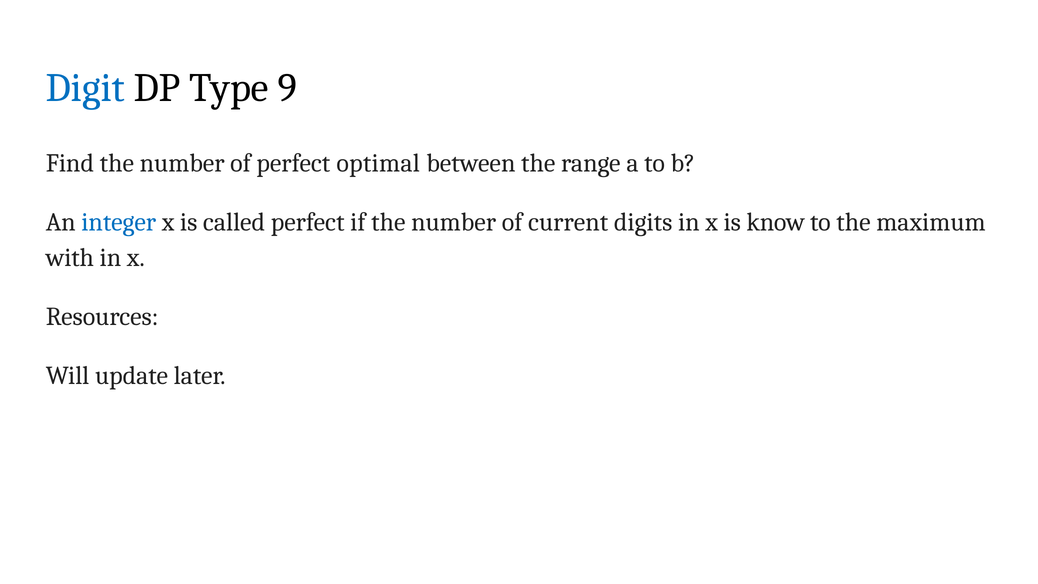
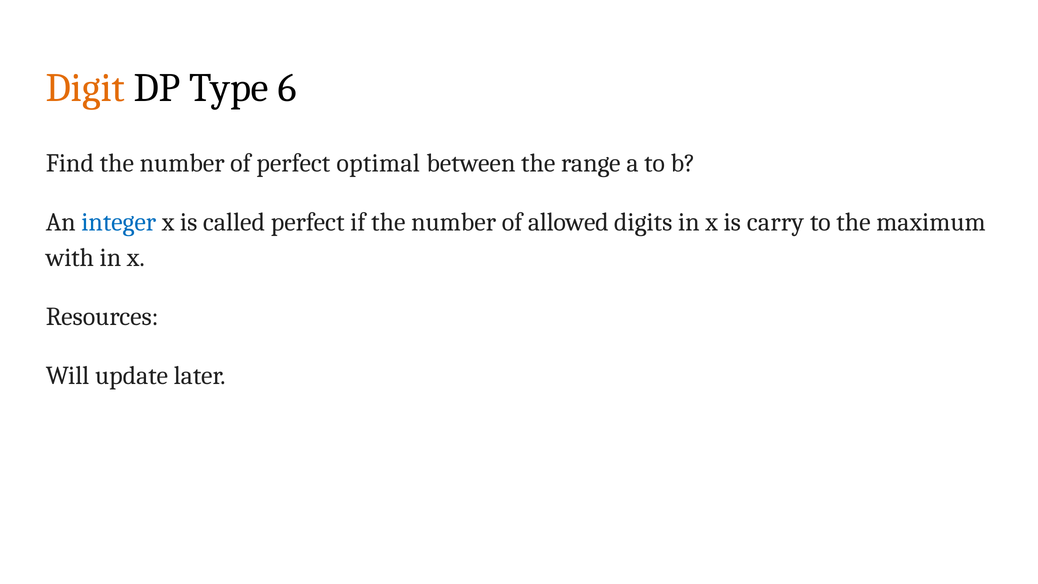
Digit colour: blue -> orange
9: 9 -> 6
current: current -> allowed
know: know -> carry
